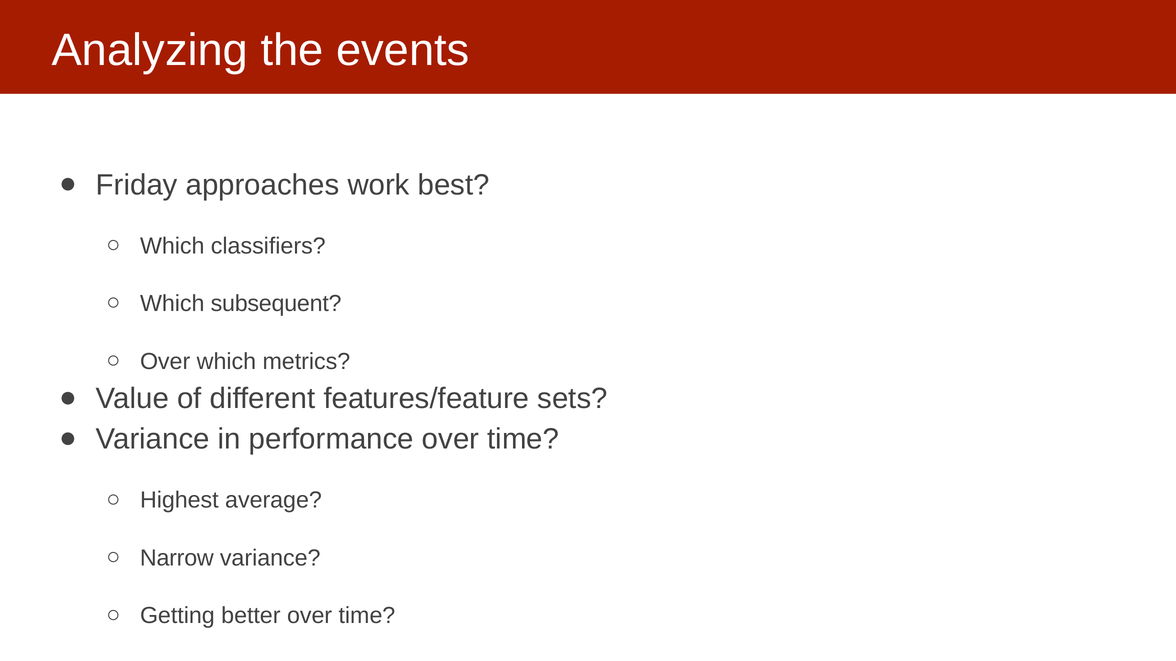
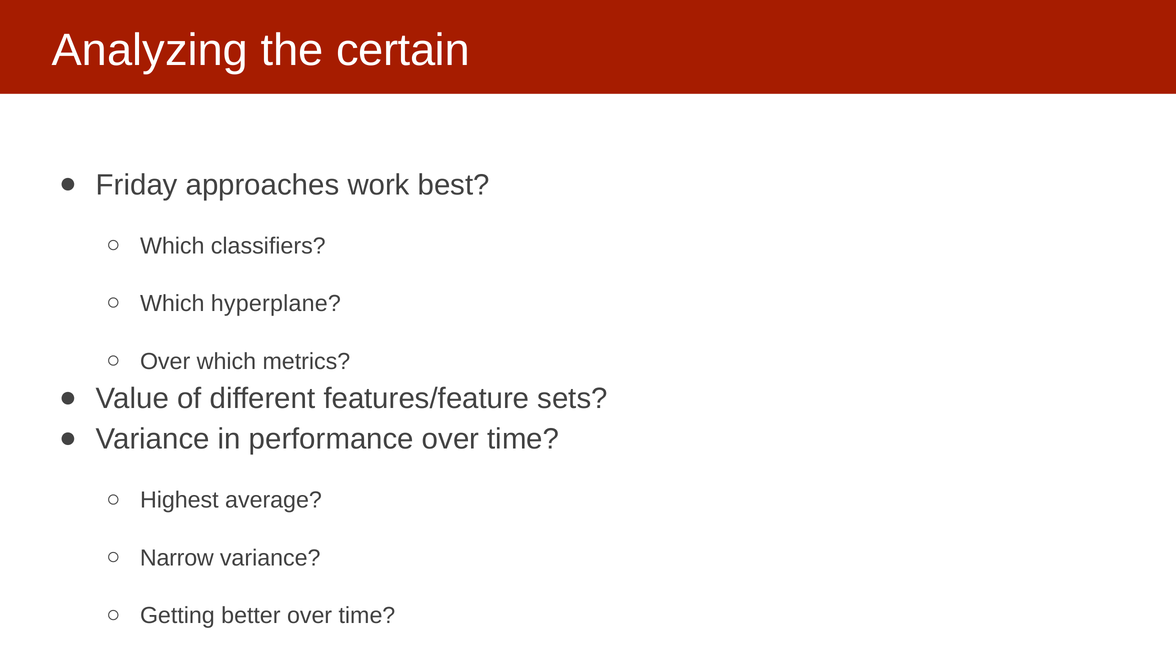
events: events -> certain
subsequent: subsequent -> hyperplane
